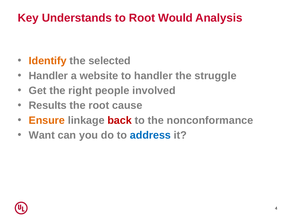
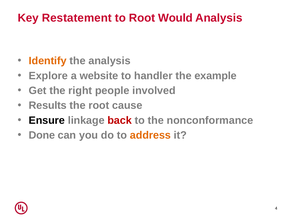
Understands: Understands -> Restatement
the selected: selected -> analysis
Handler at (48, 76): Handler -> Explore
struggle: struggle -> example
Ensure colour: orange -> black
Want: Want -> Done
address colour: blue -> orange
